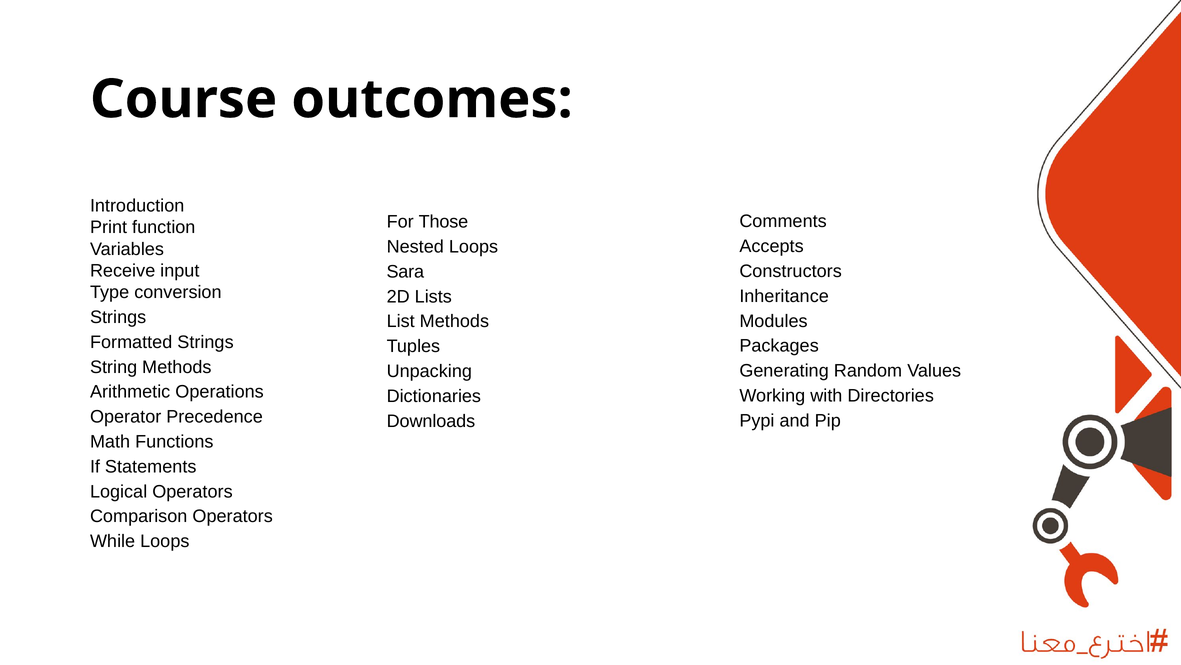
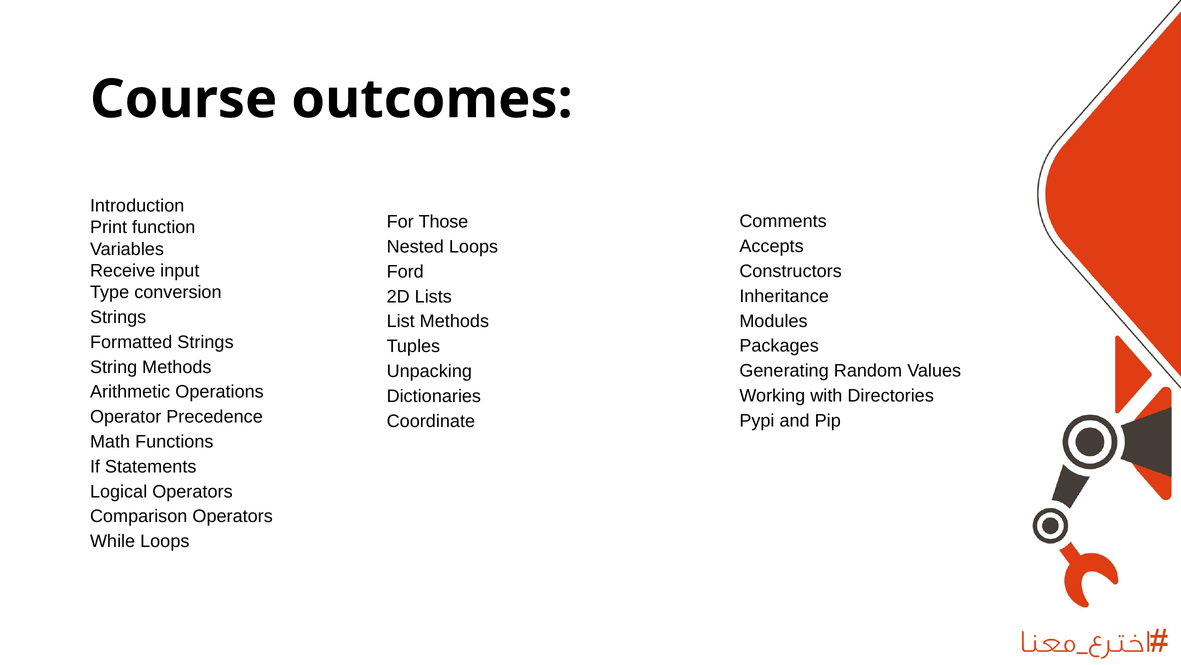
Sara: Sara -> Ford
Downloads: Downloads -> Coordinate
